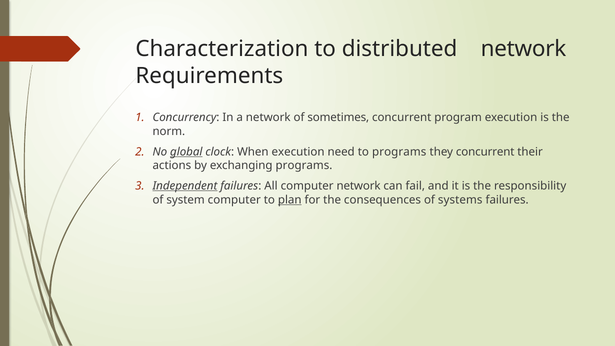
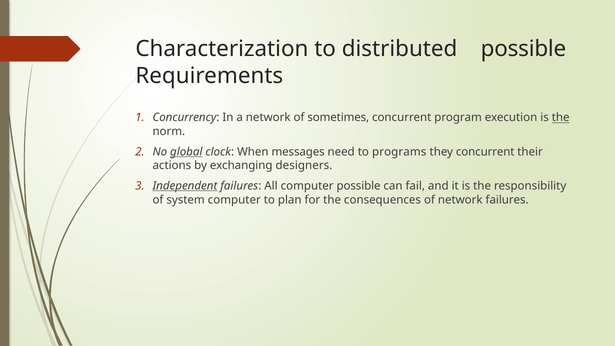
distributed network: network -> possible
the at (561, 118) underline: none -> present
When execution: execution -> messages
exchanging programs: programs -> designers
computer network: network -> possible
plan underline: present -> none
of systems: systems -> network
